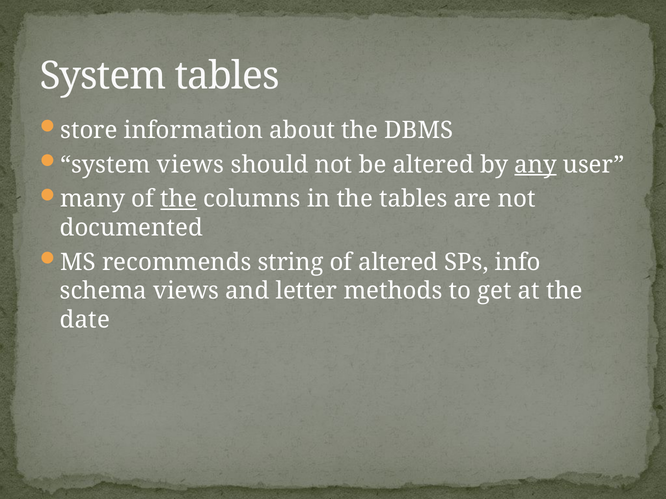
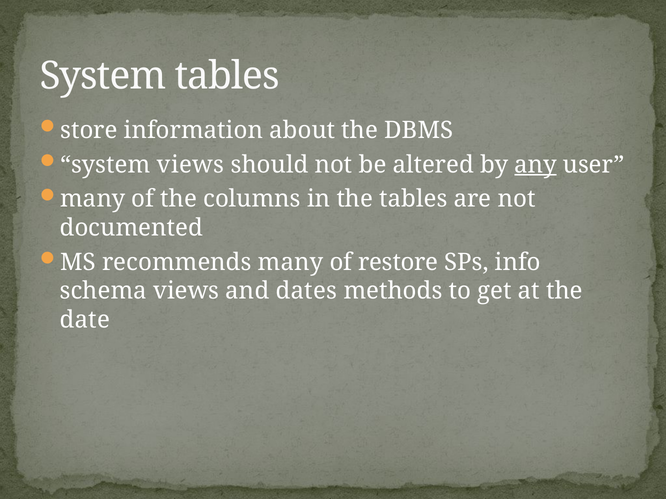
the at (179, 199) underline: present -> none
recommends string: string -> many
of altered: altered -> restore
letter: letter -> dates
